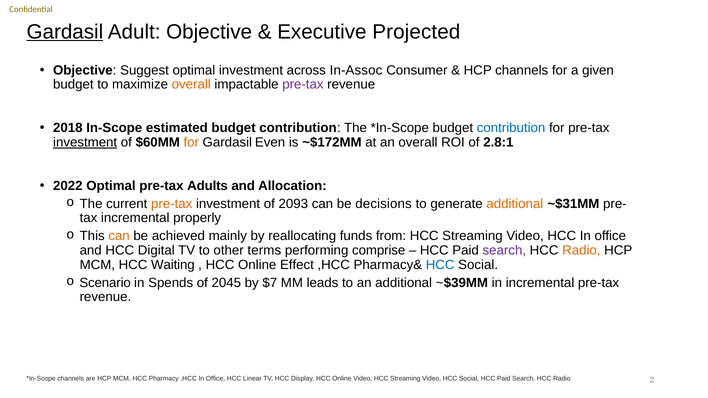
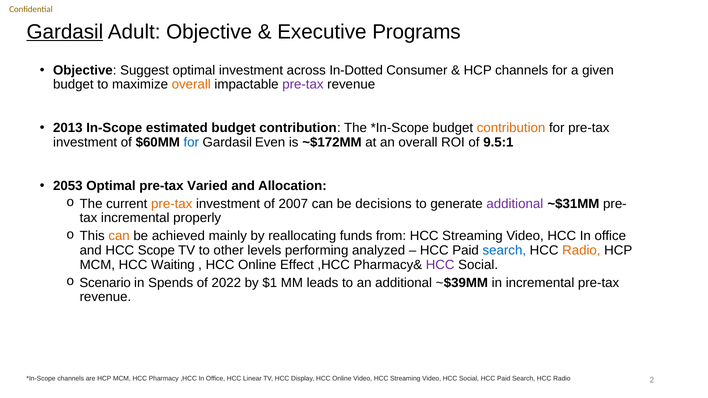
Projected: Projected -> Programs
In-Assoc: In-Assoc -> In-Dotted
2018: 2018 -> 2013
contribution at (511, 128) colour: blue -> orange
investment at (85, 142) underline: present -> none
for at (191, 142) colour: orange -> blue
2.8:1: 2.8:1 -> 9.5:1
2022: 2022 -> 2053
Adults: Adults -> Varied
2093: 2093 -> 2007
additional at (515, 204) colour: orange -> purple
Digital: Digital -> Scope
terms: terms -> levels
comprise: comprise -> analyzed
search at (504, 250) colour: purple -> blue
HCC at (440, 265) colour: blue -> purple
2045: 2045 -> 2022
$7: $7 -> $1
